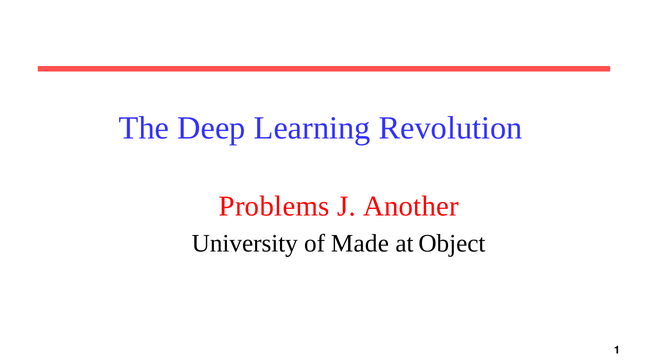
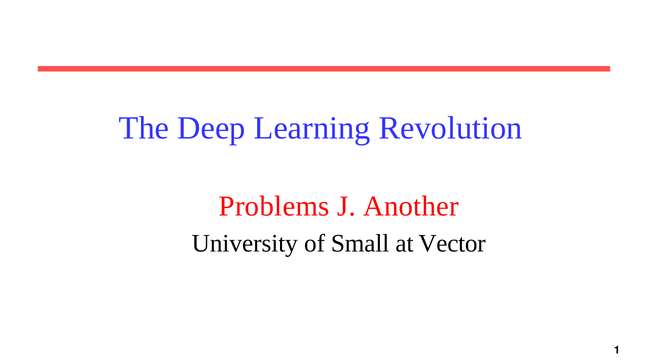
Made: Made -> Small
Object: Object -> Vector
